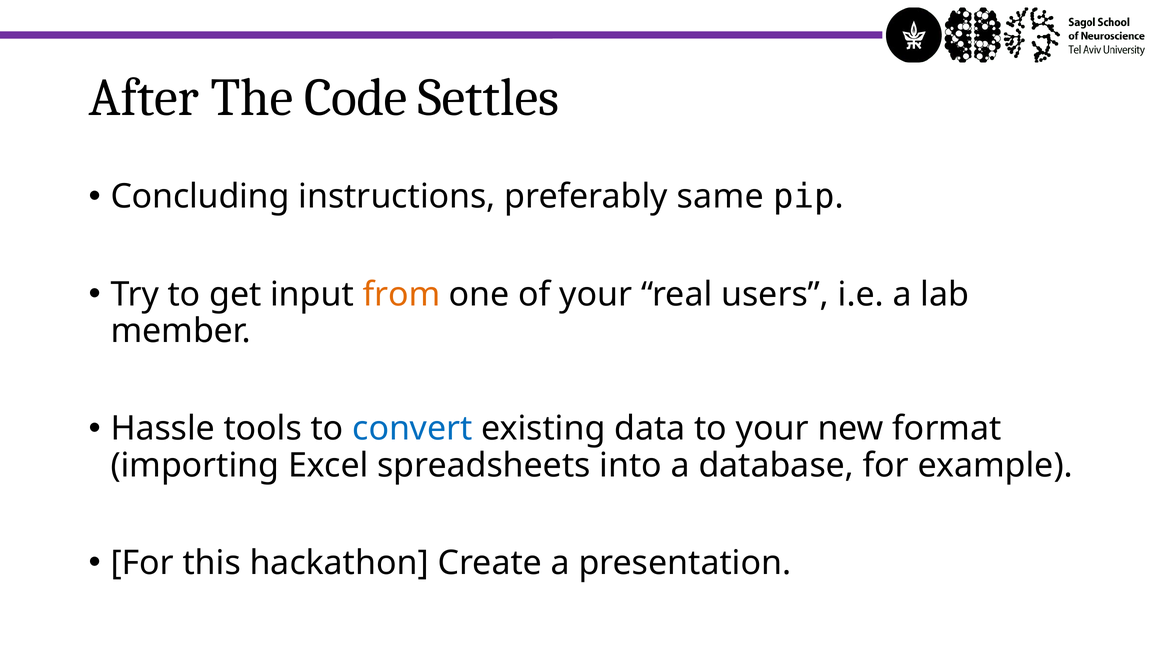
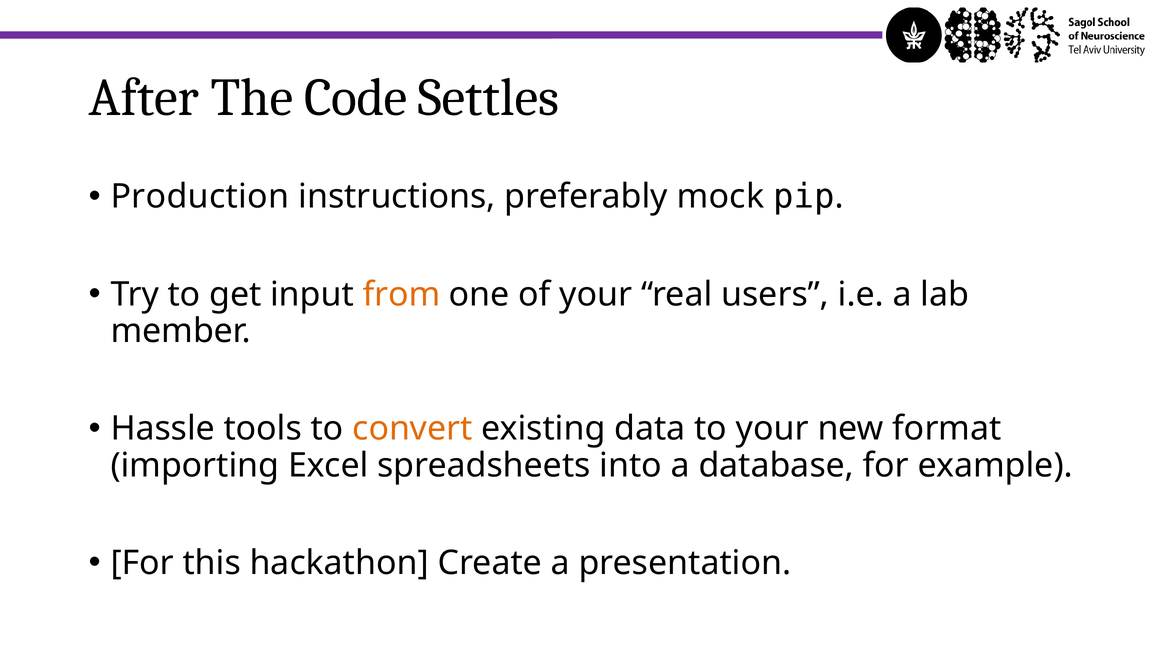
Concluding: Concluding -> Production
same: same -> mock
convert colour: blue -> orange
